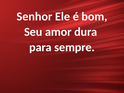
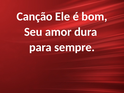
Senhor: Senhor -> Canção
